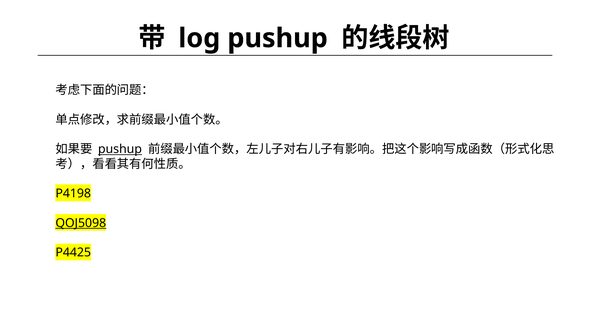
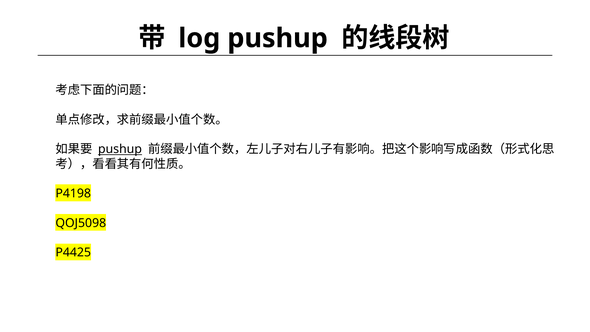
QOJ5098 underline: present -> none
